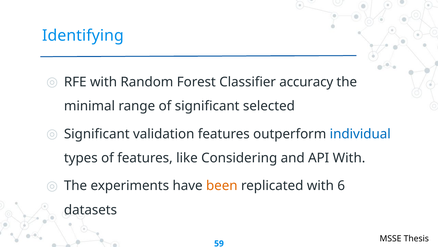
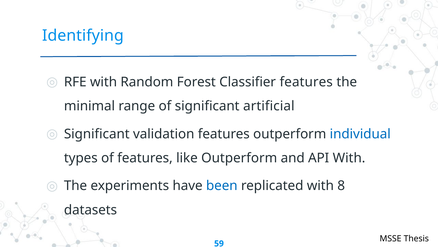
Classifier accuracy: accuracy -> features
selected: selected -> artificial
like Considering: Considering -> Outperform
been colour: orange -> blue
6: 6 -> 8
